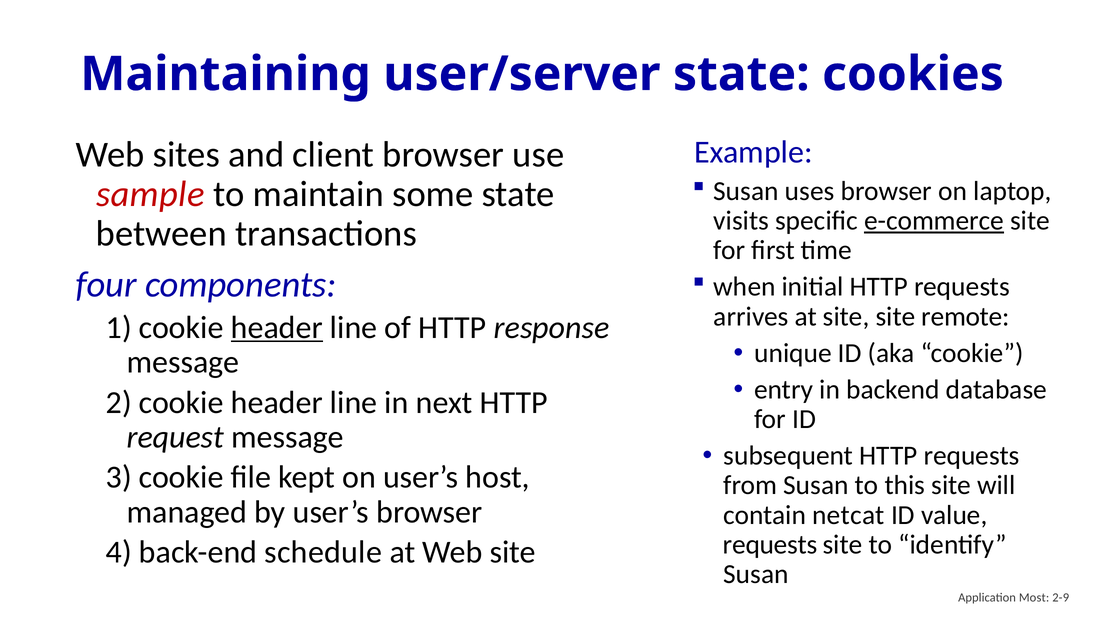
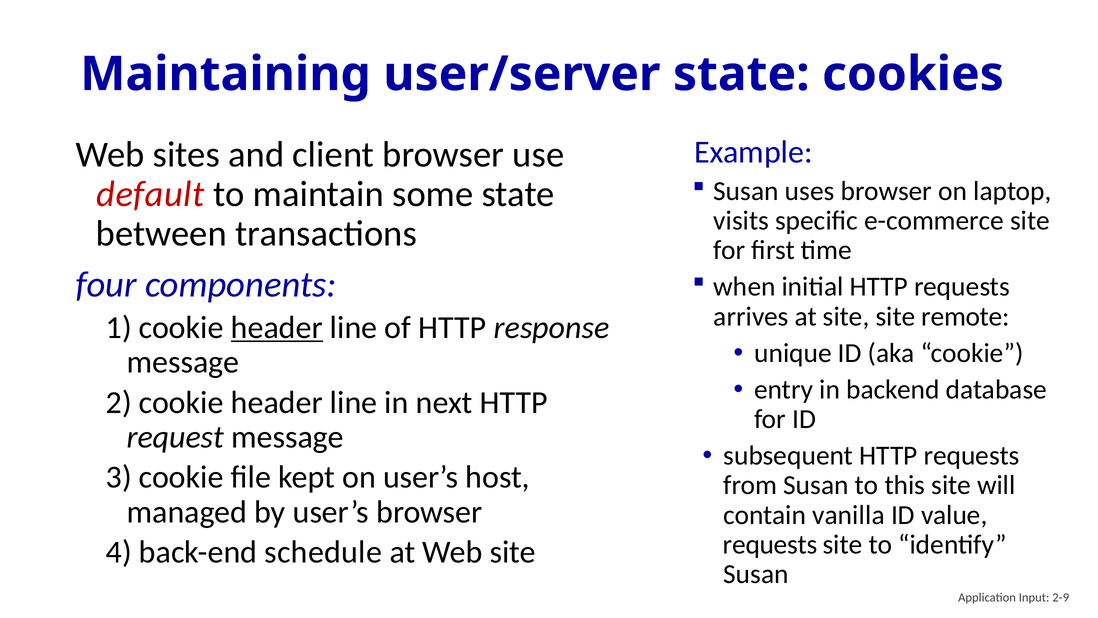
sample: sample -> default
e-commerce underline: present -> none
netcat: netcat -> vanilla
Most: Most -> Input
